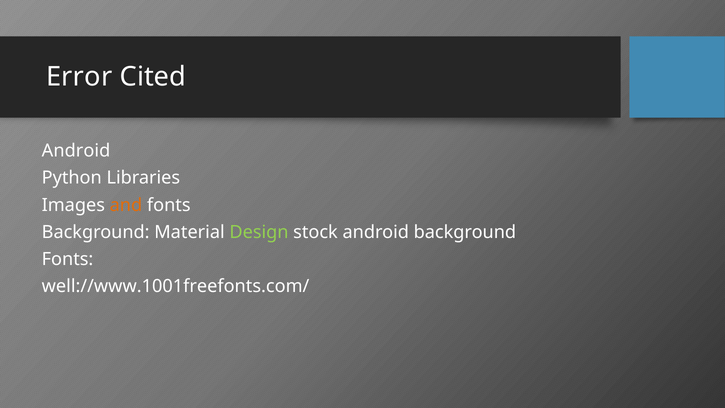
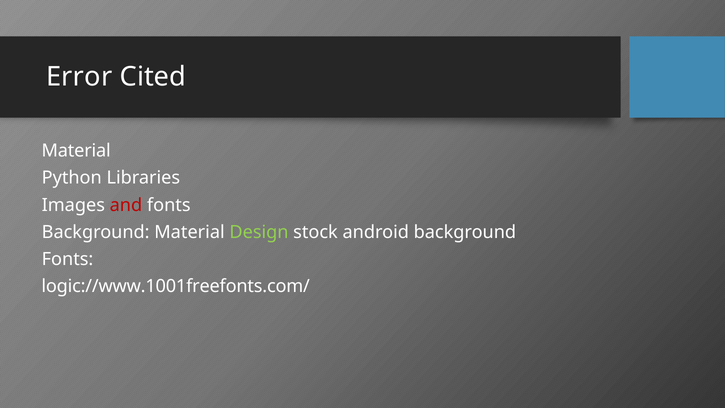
Android at (76, 151): Android -> Material
and colour: orange -> red
well://www.1001freefonts.com/: well://www.1001freefonts.com/ -> logic://www.1001freefonts.com/
